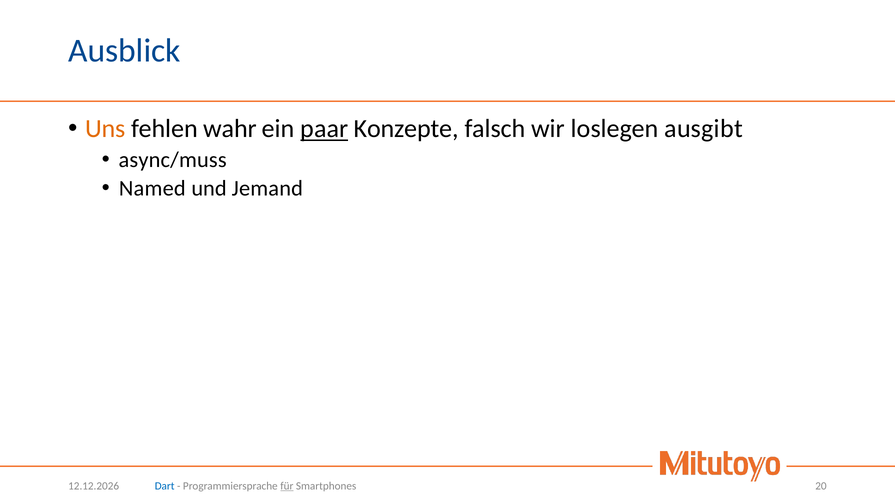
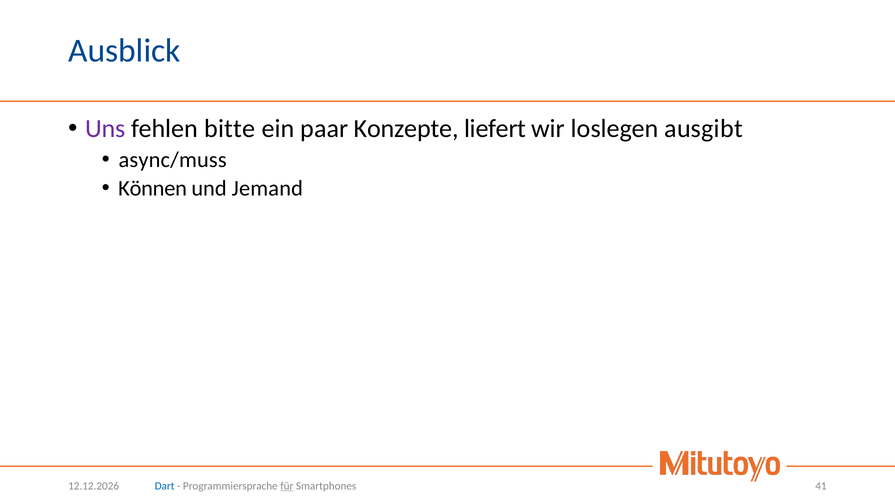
Uns colour: orange -> purple
wahr: wahr -> bitte
paar underline: present -> none
falsch: falsch -> liefert
Named: Named -> Können
20: 20 -> 41
